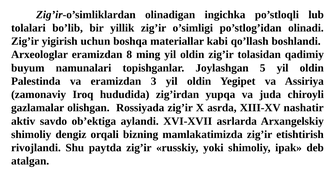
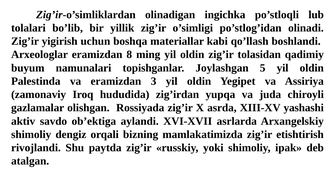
nashatir: nashatir -> yashashi
